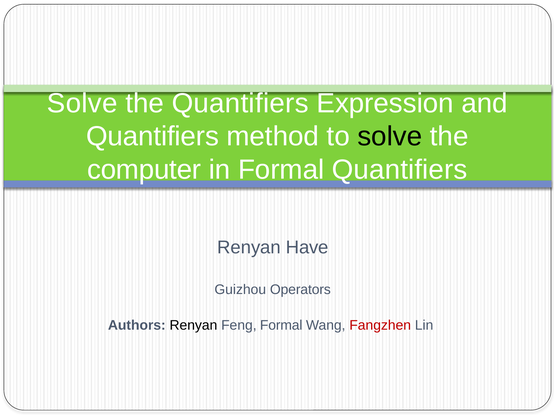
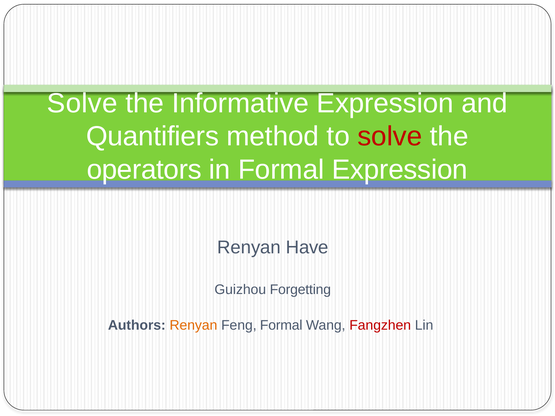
the Quantifiers: Quantifiers -> Informative
solve at (390, 137) colour: black -> red
computer: computer -> operators
Formal Quantifiers: Quantifiers -> Expression
Operators: Operators -> Forgetting
Renyan at (193, 325) colour: black -> orange
